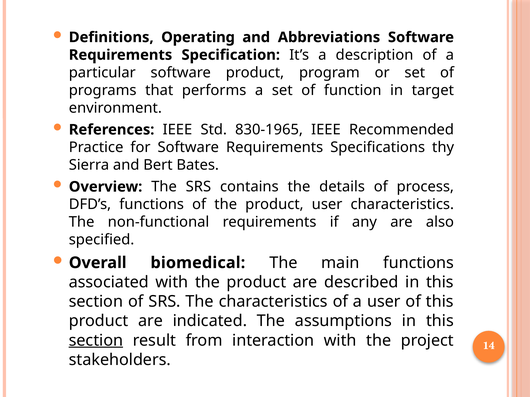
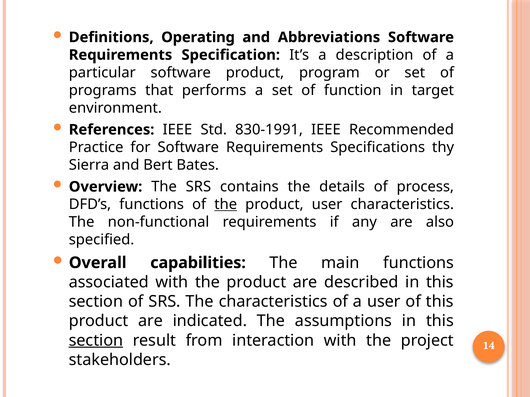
830-1965: 830-1965 -> 830-1991
the at (226, 205) underline: none -> present
biomedical: biomedical -> capabilities
